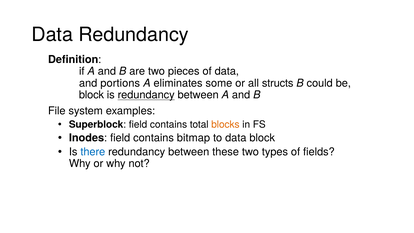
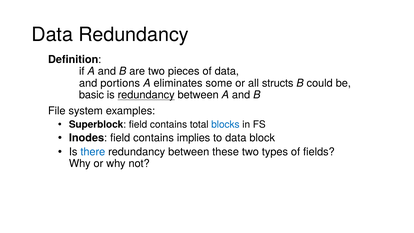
block at (91, 95): block -> basic
blocks colour: orange -> blue
bitmap: bitmap -> implies
